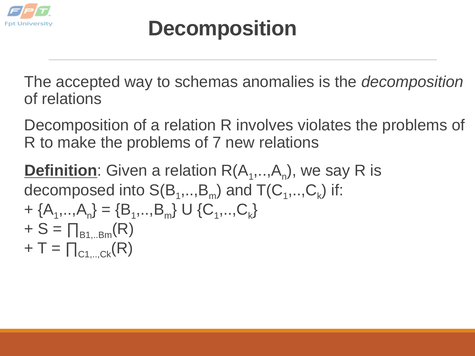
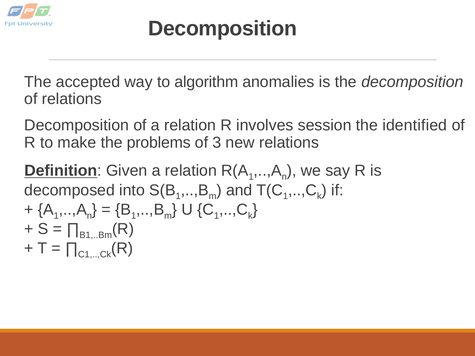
schemas: schemas -> algorithm
violates: violates -> session
problems at (415, 126): problems -> identified
7: 7 -> 3
